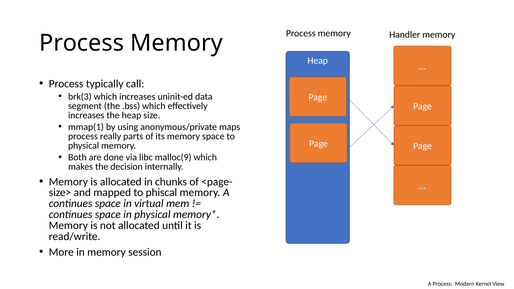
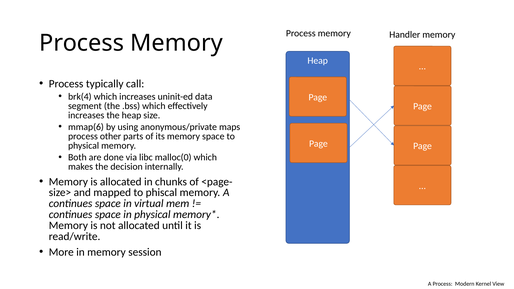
brk(3: brk(3 -> brk(4
mmap(1: mmap(1 -> mmap(6
really: really -> other
malloc(9: malloc(9 -> malloc(0
